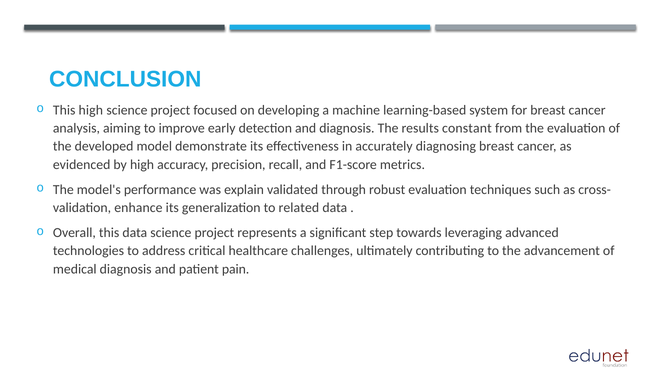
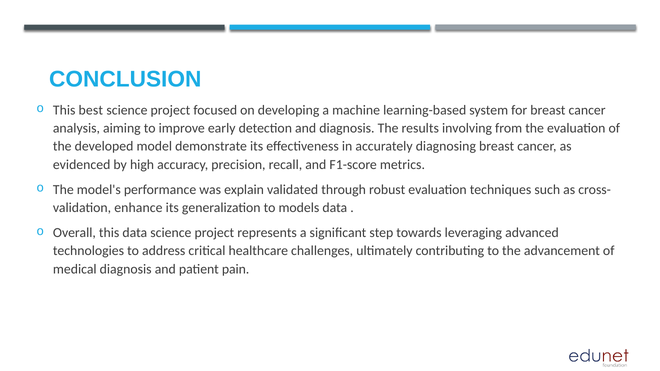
This high: high -> best
constant: constant -> involving
related: related -> models
